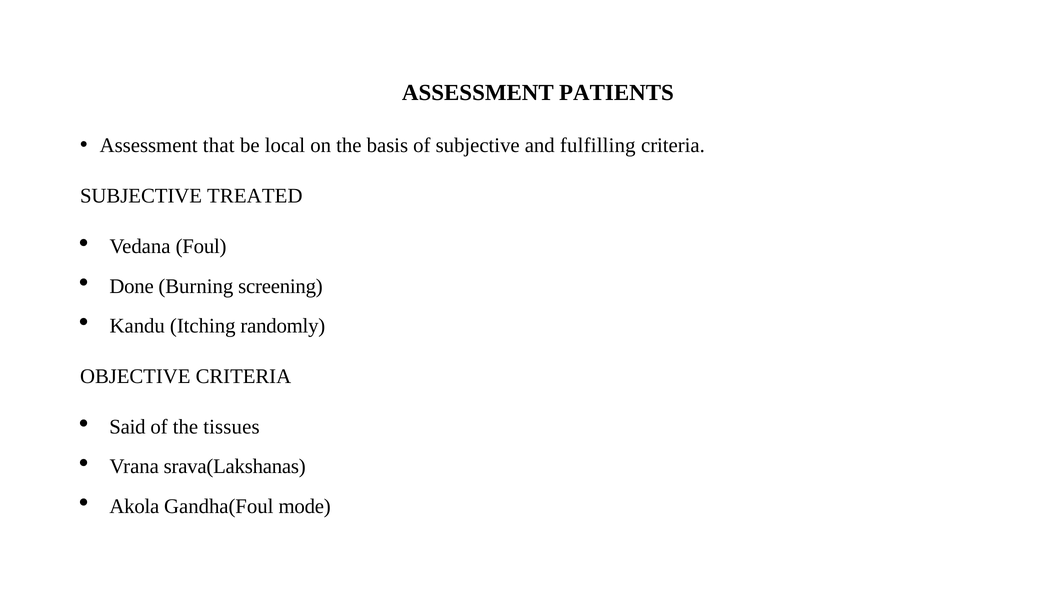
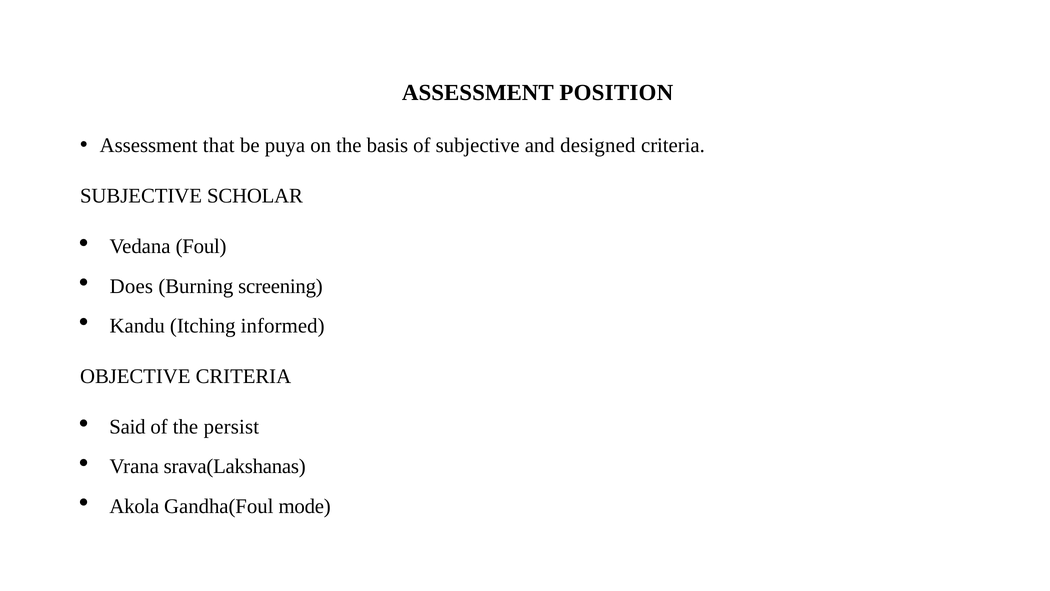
PATIENTS: PATIENTS -> POSITION
local: local -> puya
fulfilling: fulfilling -> designed
TREATED: TREATED -> SCHOLAR
Done: Done -> Does
randomly: randomly -> informed
tissues: tissues -> persist
